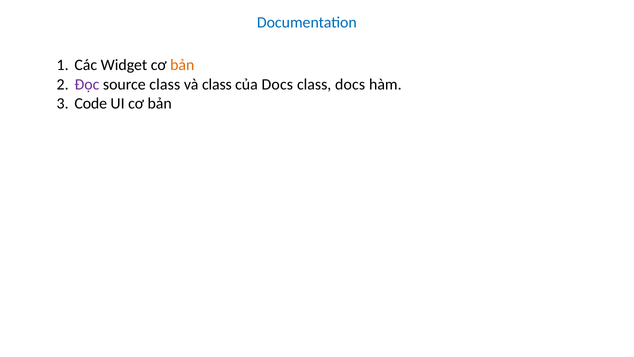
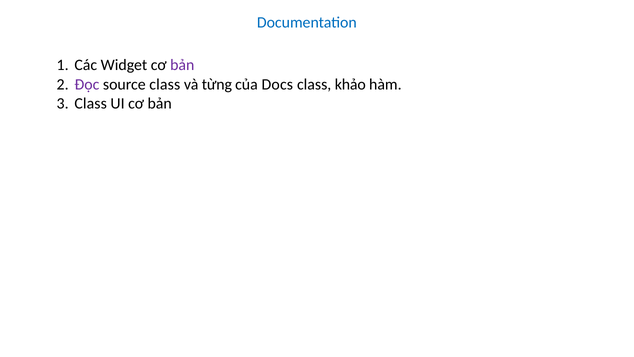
bản at (182, 65) colour: orange -> purple
và class: class -> từng
class docs: docs -> khảo
Code at (91, 103): Code -> Class
